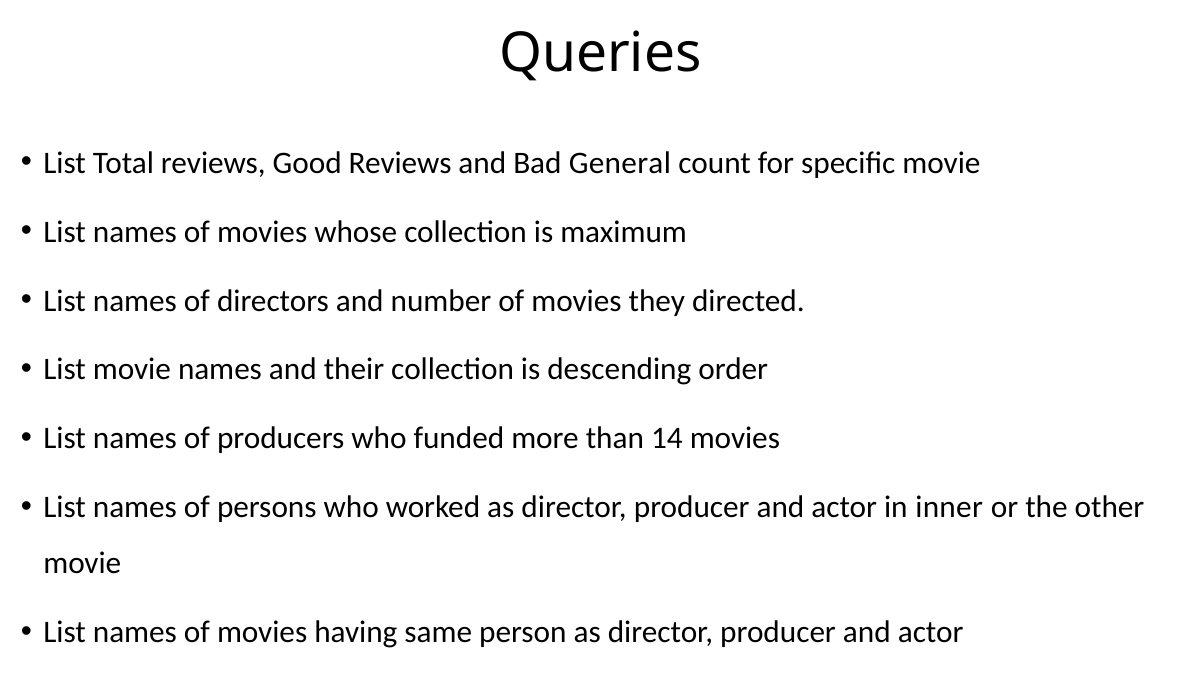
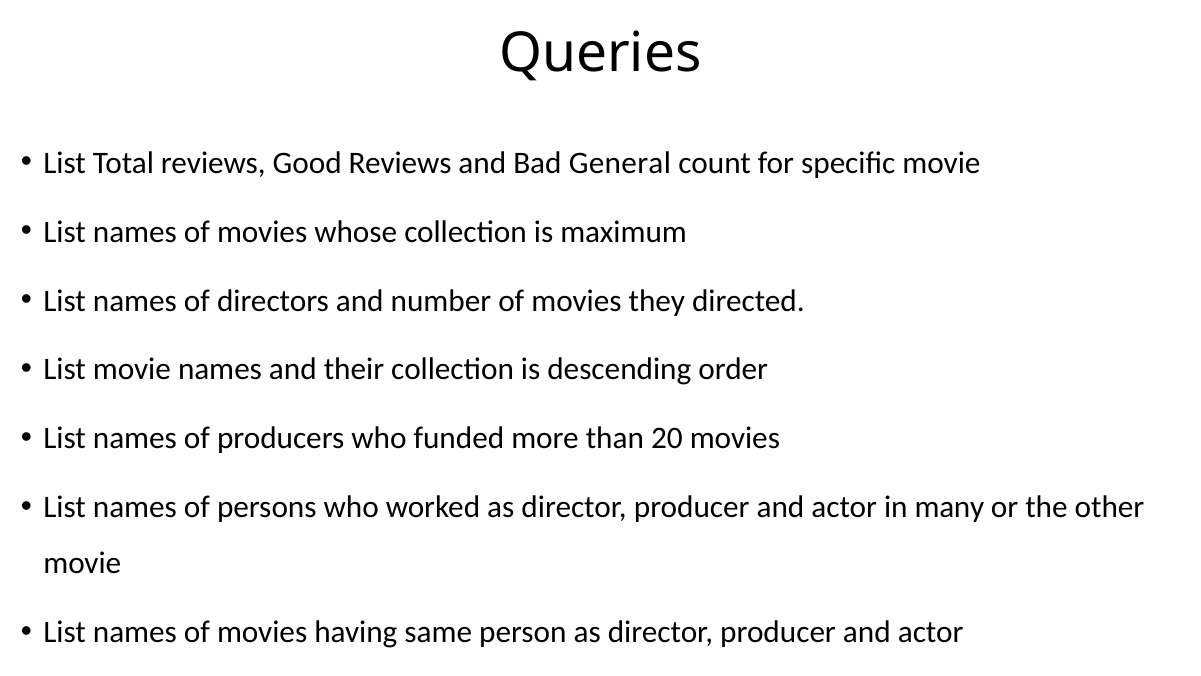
14: 14 -> 20
inner: inner -> many
